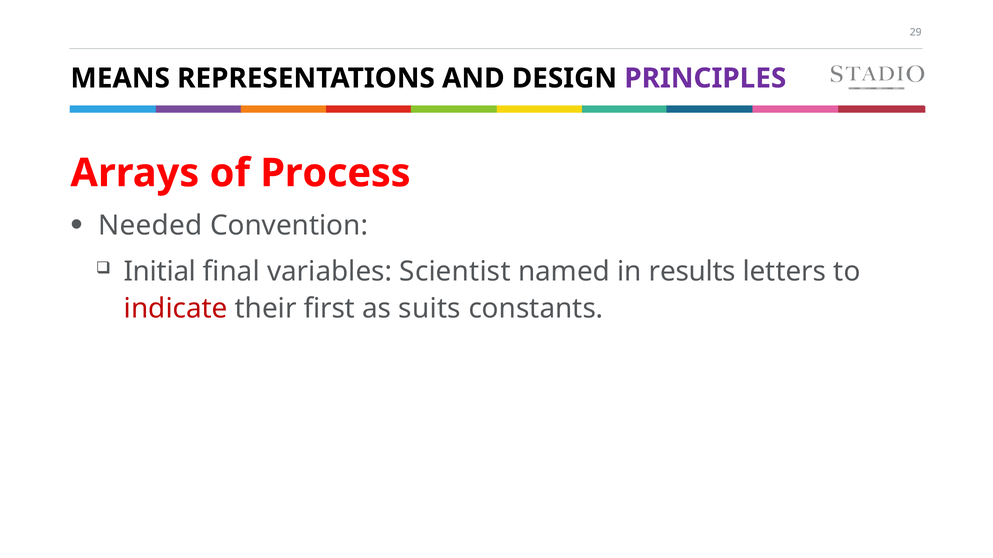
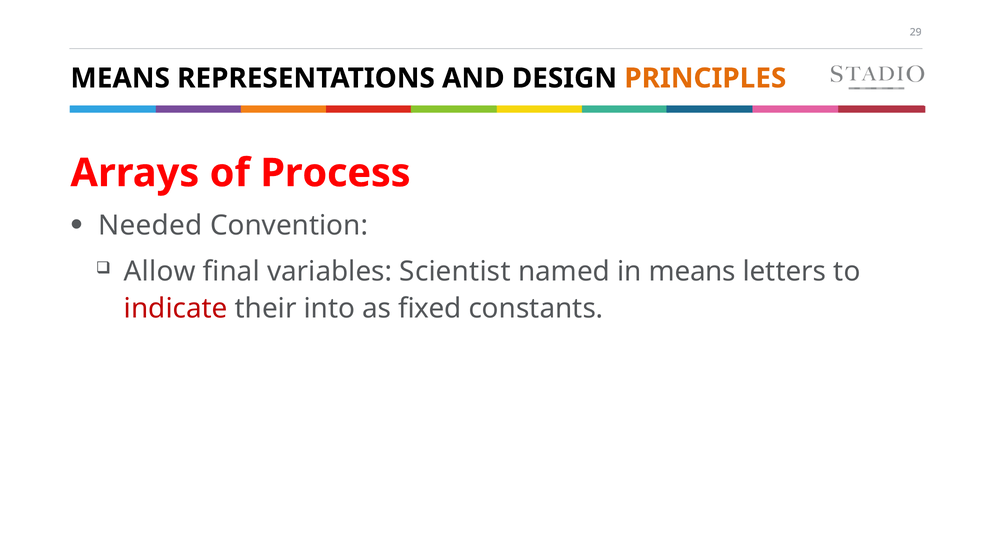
PRINCIPLES colour: purple -> orange
Initial: Initial -> Allow
in results: results -> means
first: first -> into
suits: suits -> fixed
